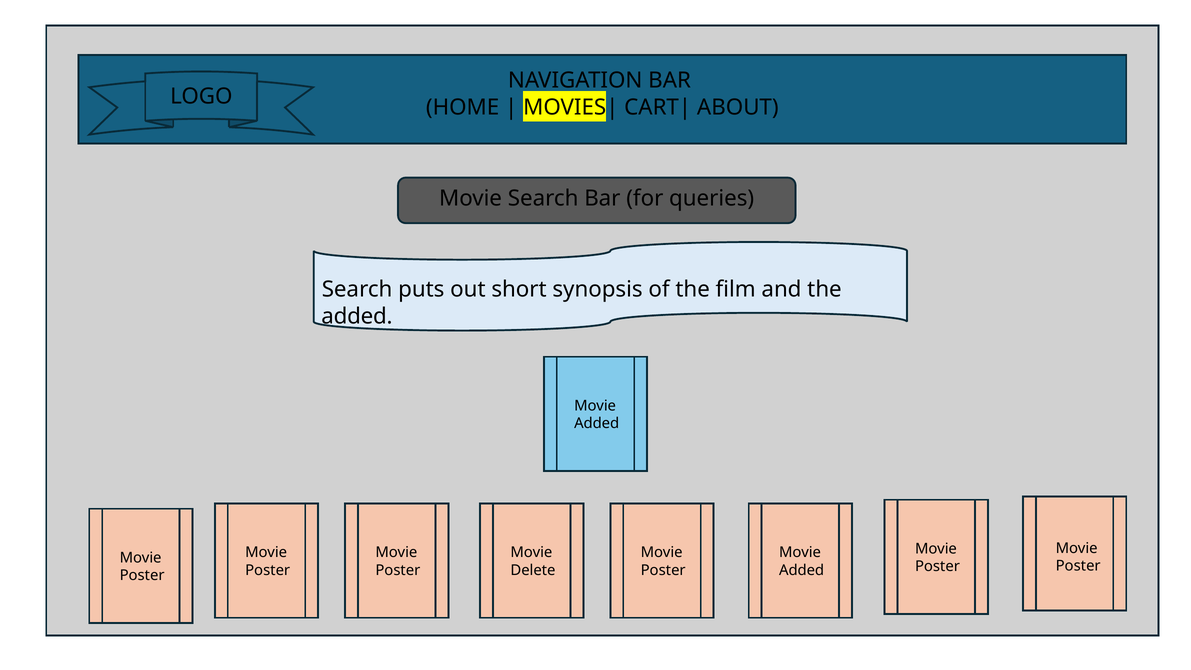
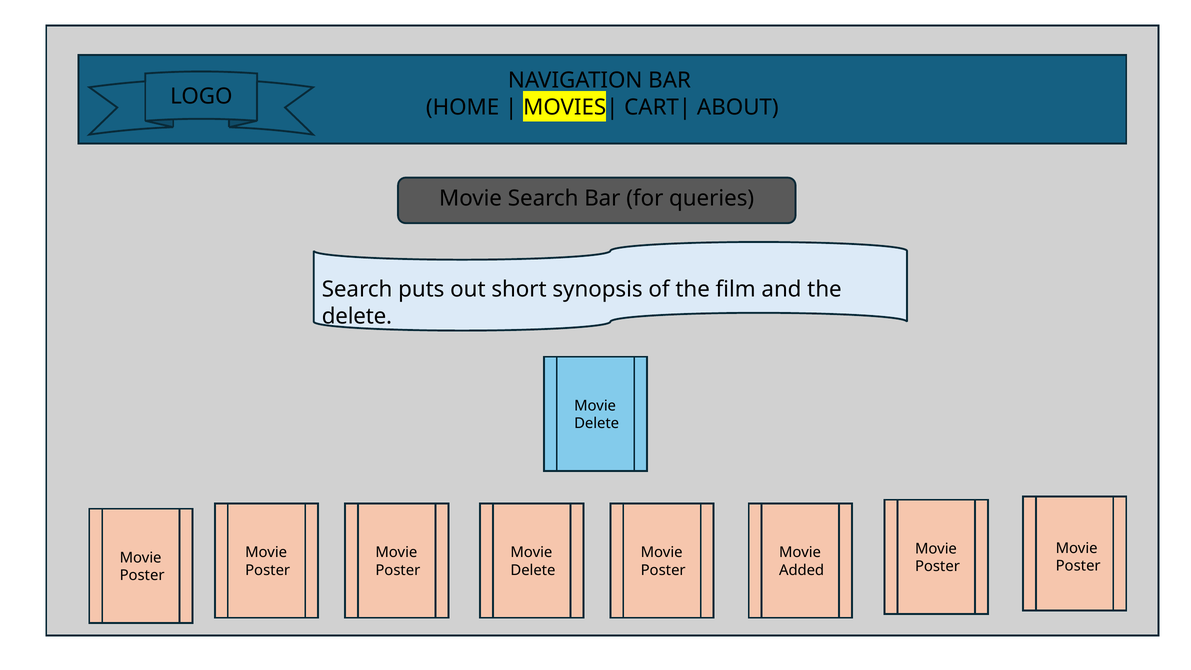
added at (357, 316): added -> delete
Added at (597, 423): Added -> Delete
